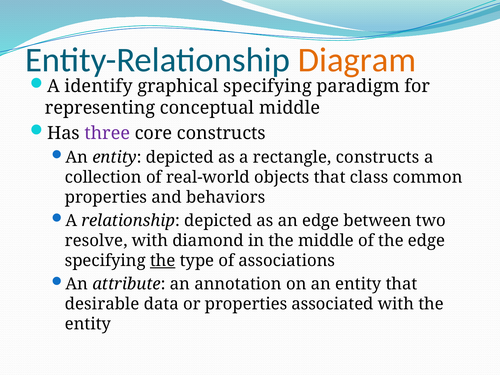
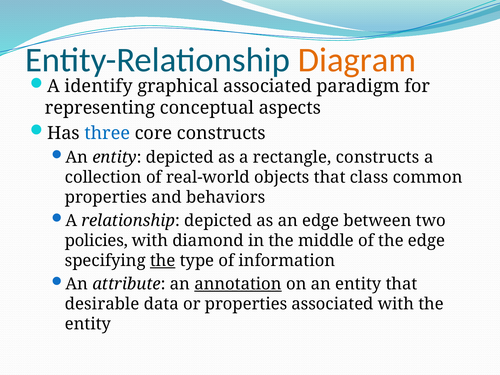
graphical specifying: specifying -> associated
conceptual middle: middle -> aspects
three colour: purple -> blue
resolve: resolve -> policies
associations: associations -> information
annotation underline: none -> present
